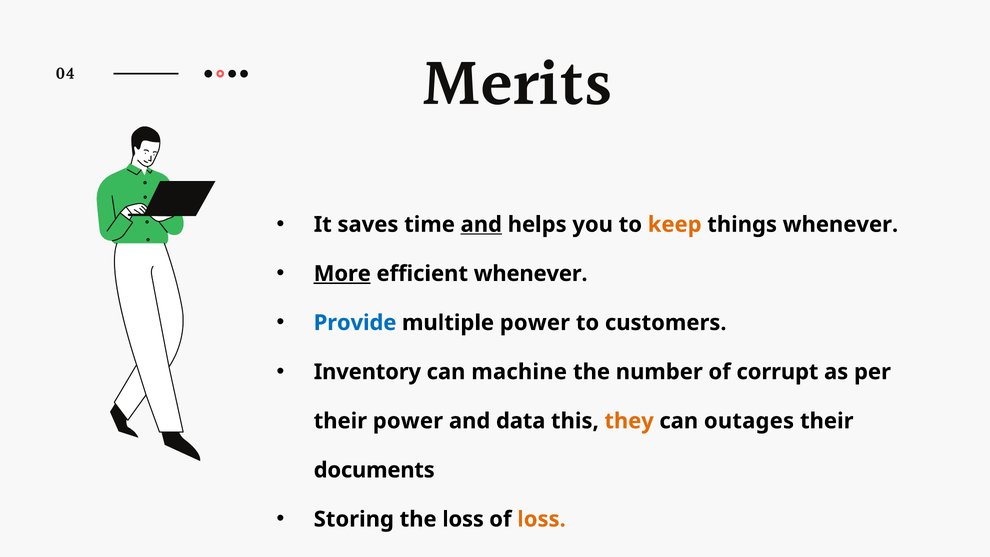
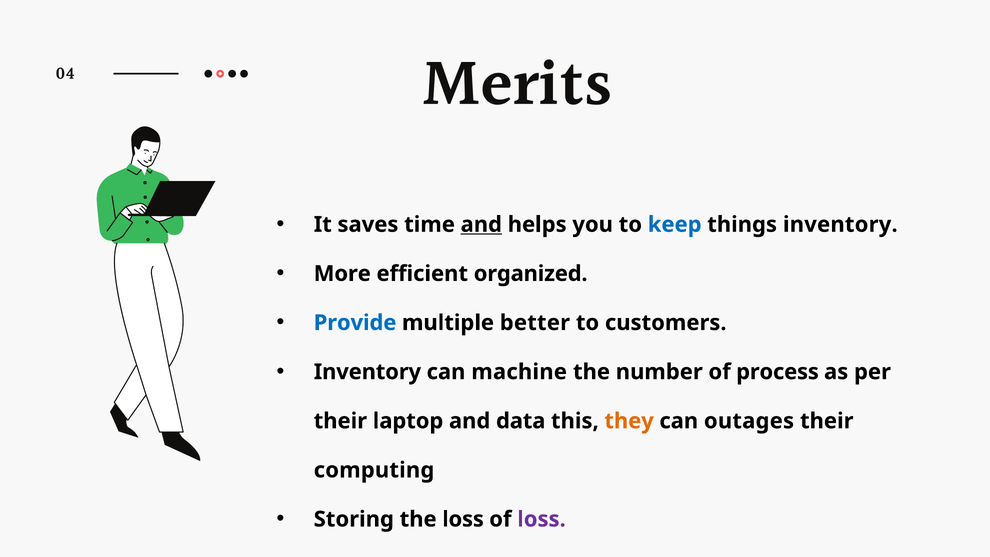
keep colour: orange -> blue
things whenever: whenever -> inventory
More underline: present -> none
efficient whenever: whenever -> organized
multiple power: power -> better
corrupt: corrupt -> process
their power: power -> laptop
documents: documents -> computing
loss at (542, 519) colour: orange -> purple
